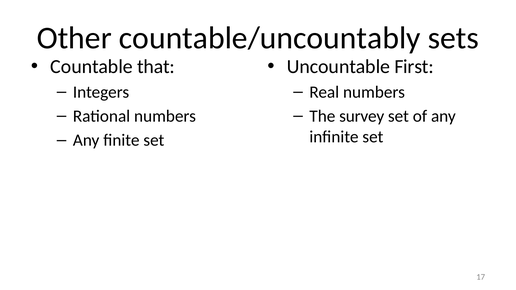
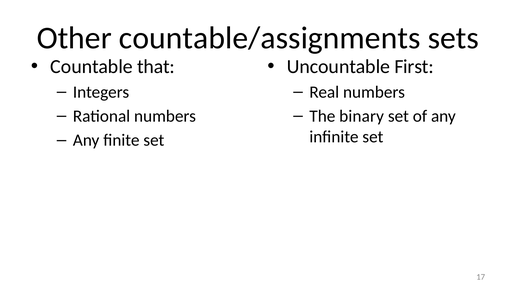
countable/uncountably: countable/uncountably -> countable/assignments
survey: survey -> binary
